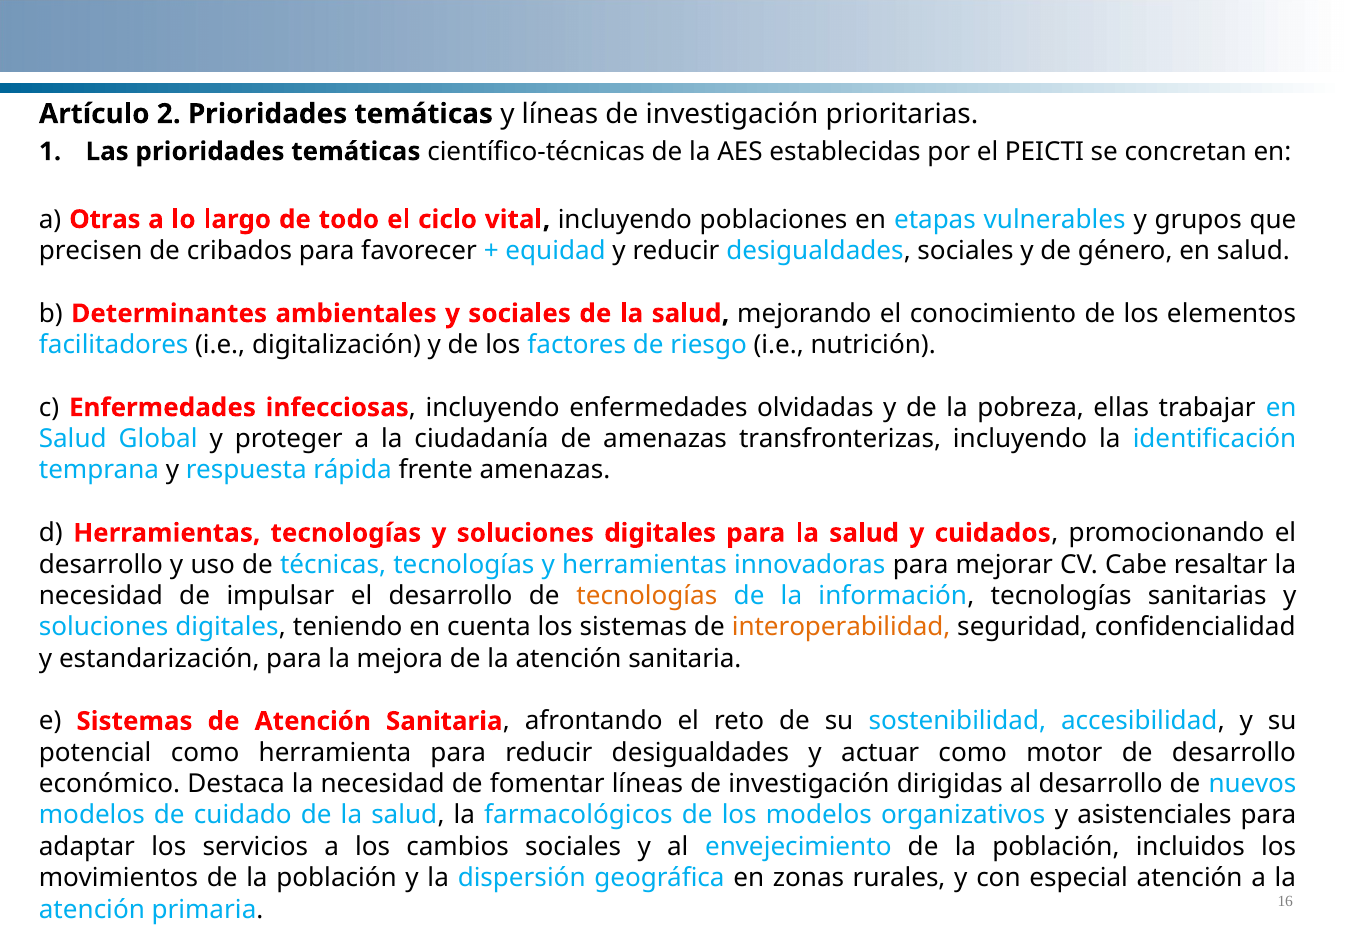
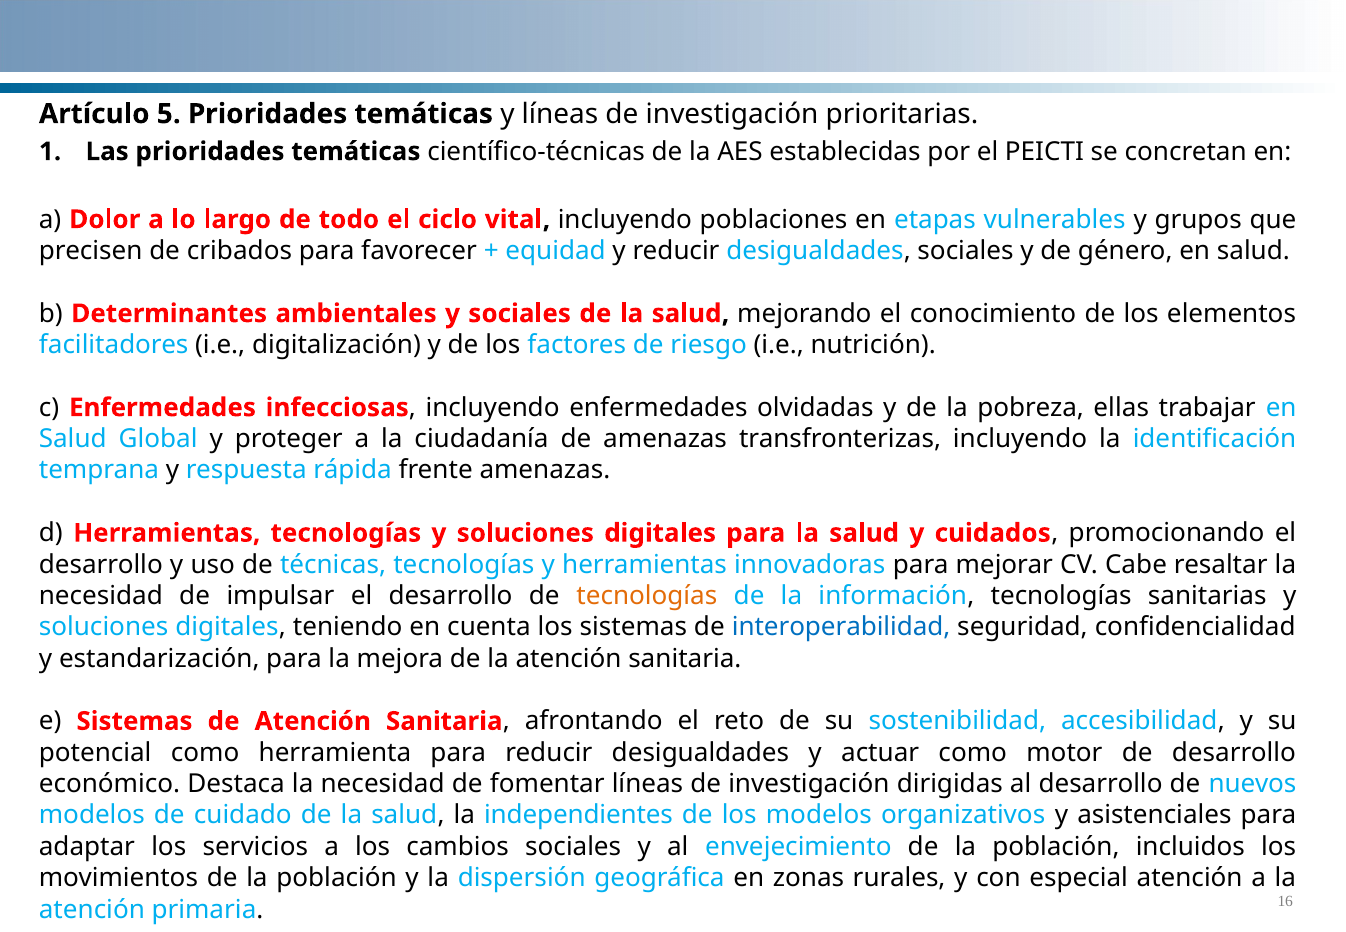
2: 2 -> 5
Otras: Otras -> Dolor
interoperabilidad colour: orange -> blue
farmacológicos: farmacológicos -> independientes
